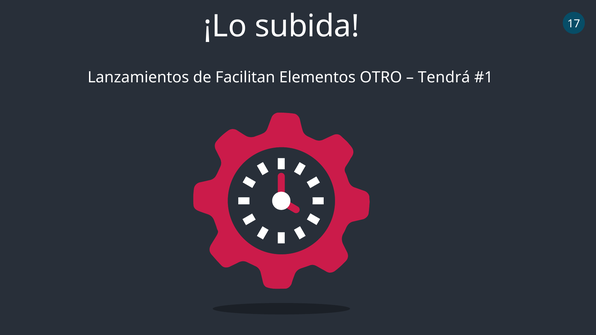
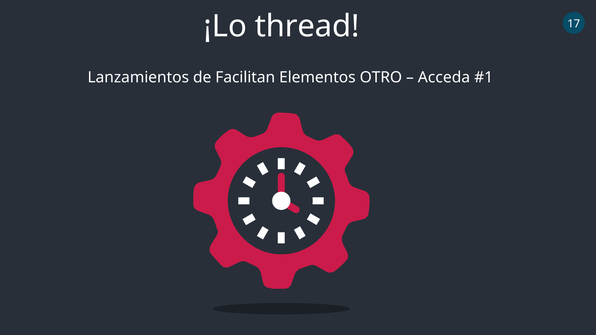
subida: subida -> thread
Tendrá: Tendrá -> Acceda
